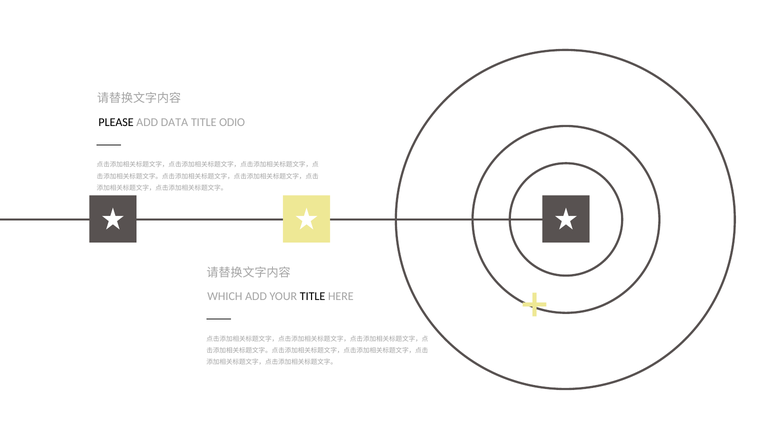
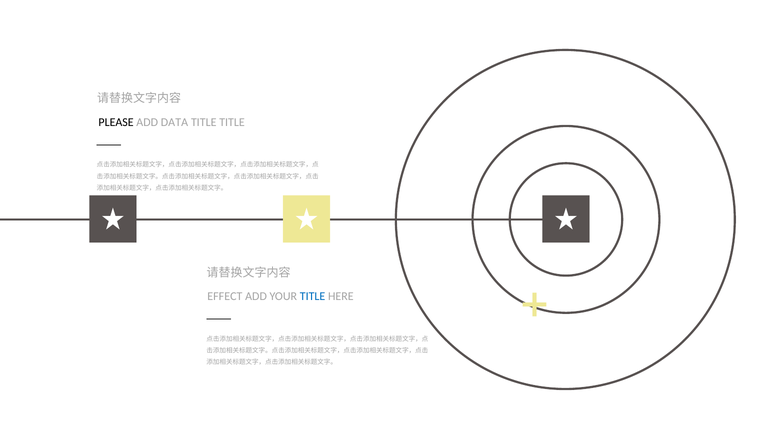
TITLE ODIO: ODIO -> TITLE
WHICH: WHICH -> EFFECT
TITLE at (313, 296) colour: black -> blue
